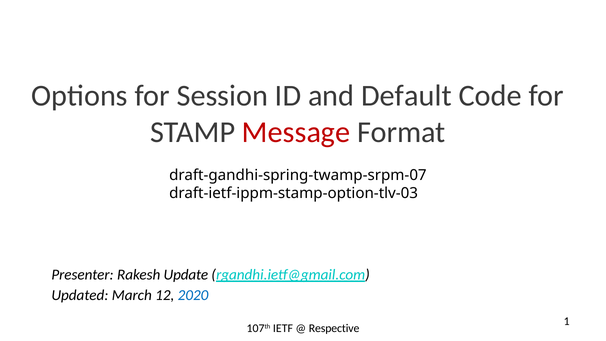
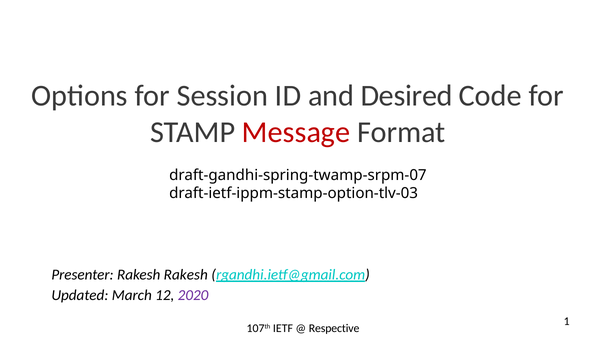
Default: Default -> Desired
Rakesh Update: Update -> Rakesh
2020 colour: blue -> purple
